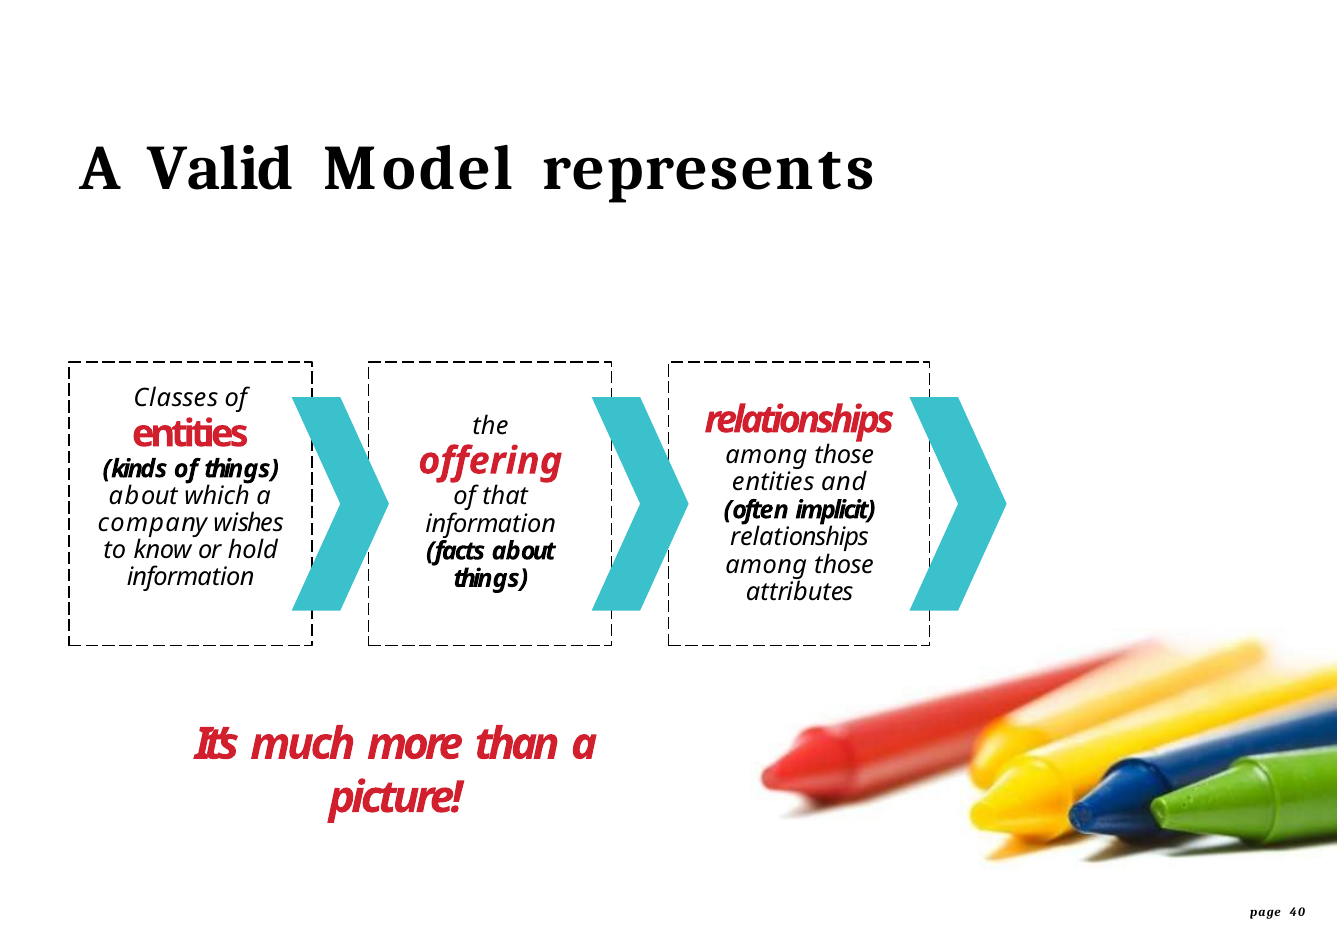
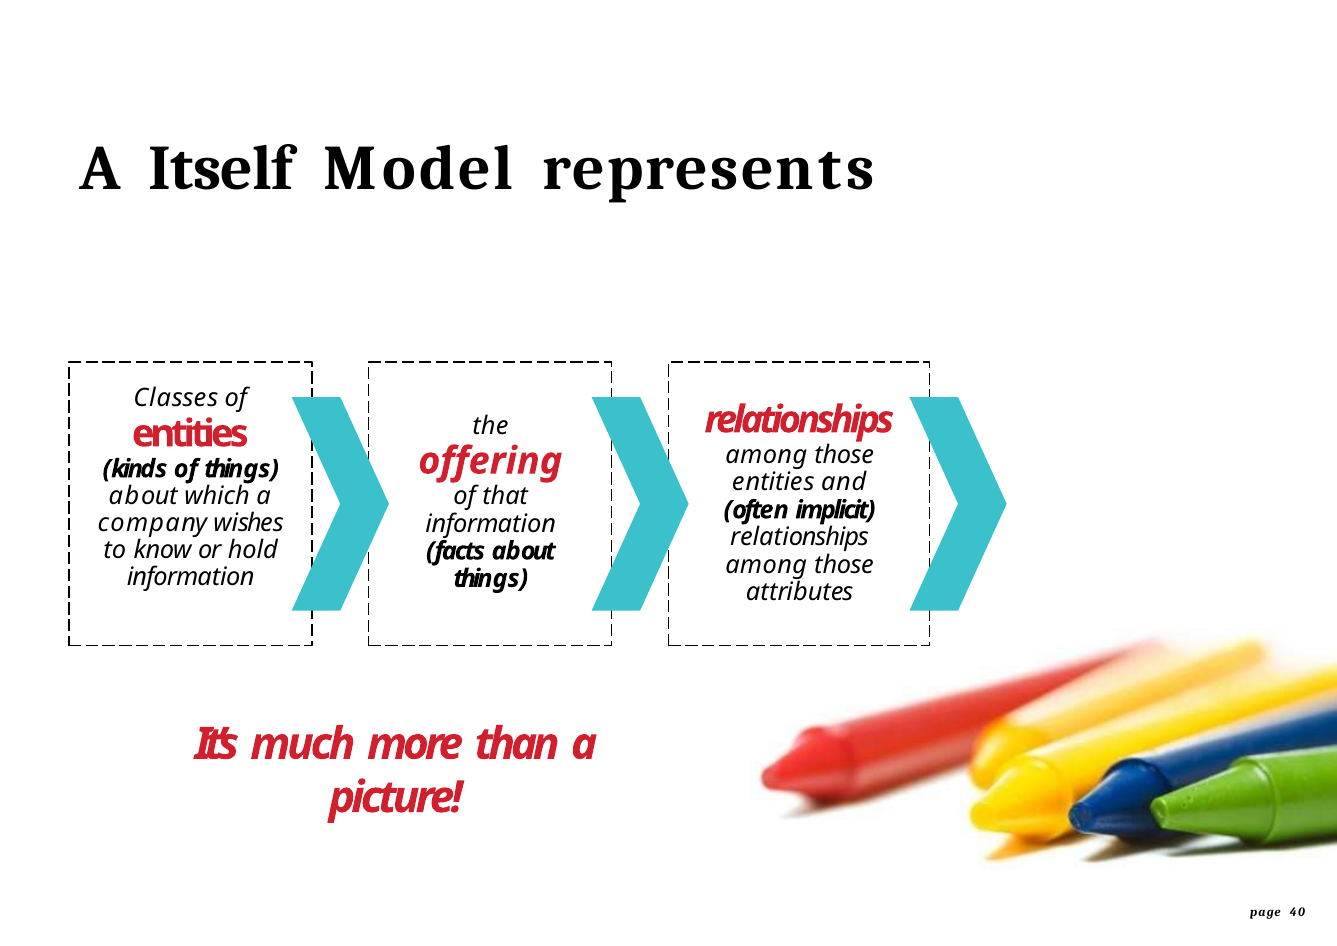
Valid: Valid -> Itself
